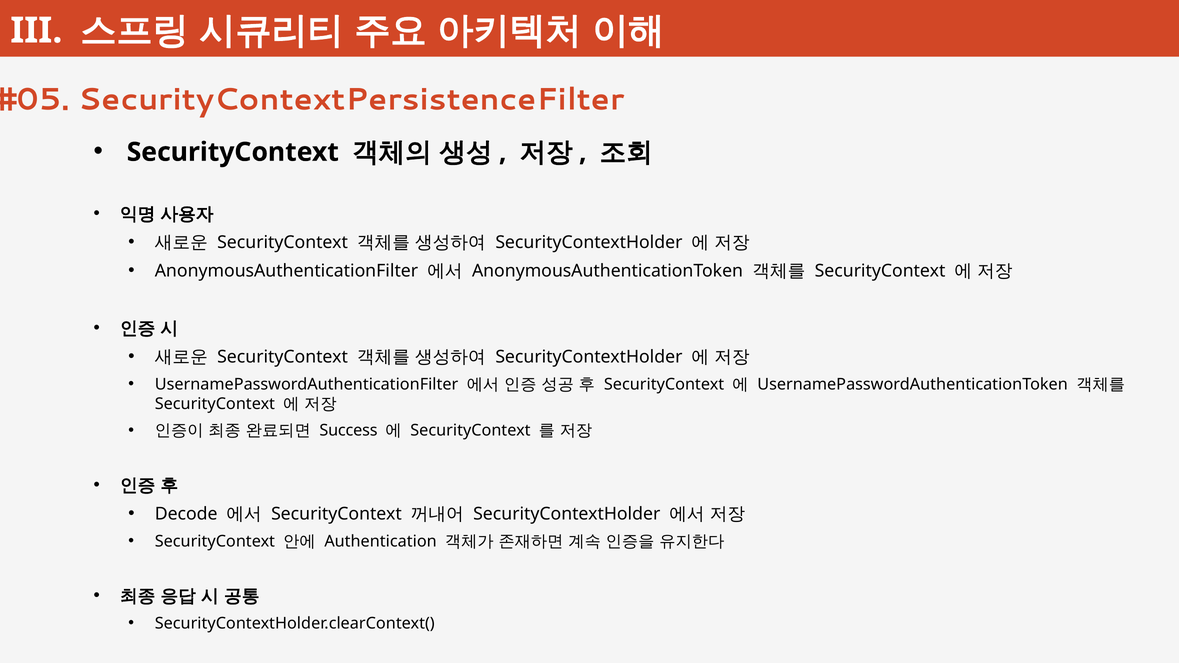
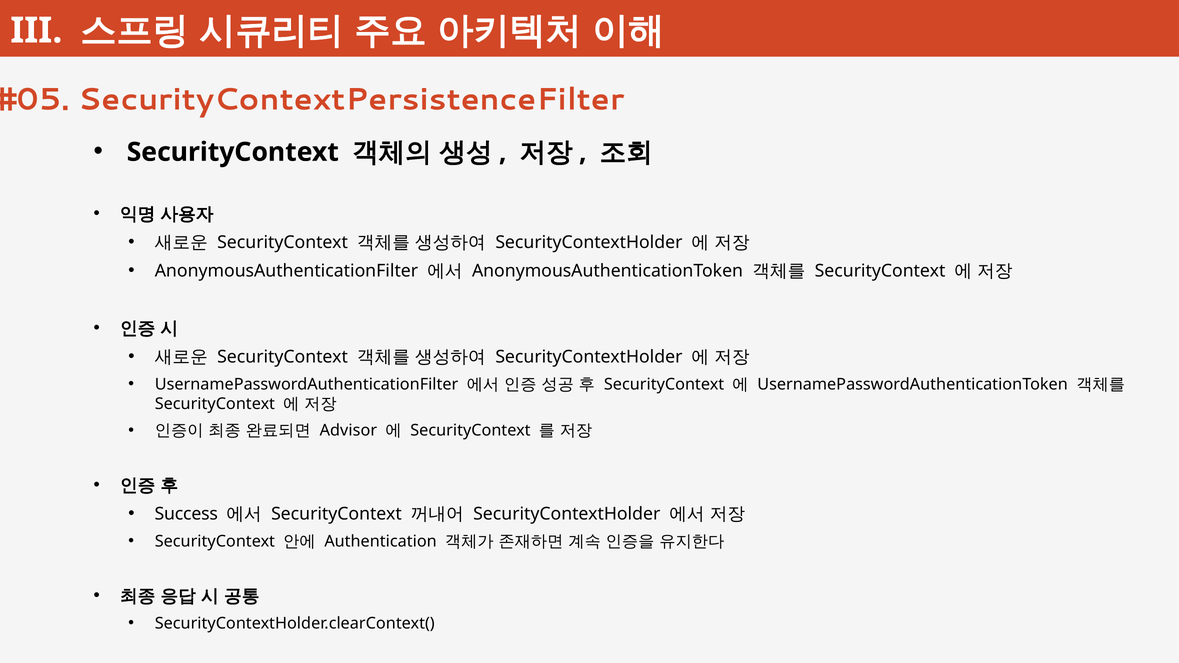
Success: Success -> Advisor
Decode: Decode -> Success
